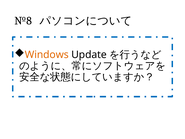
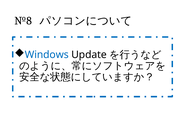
Windows colour: orange -> blue
